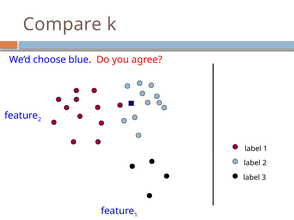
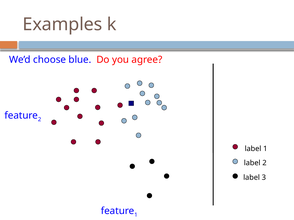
Compare: Compare -> Examples
